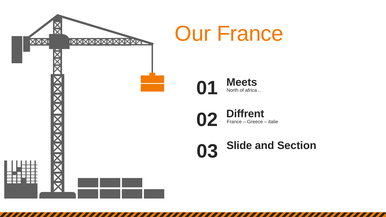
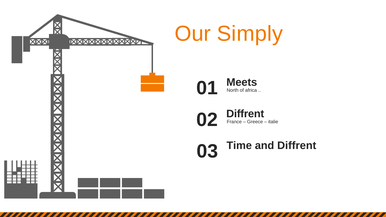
Our France: France -> Simply
Slide: Slide -> Time
and Section: Section -> Diffrent
